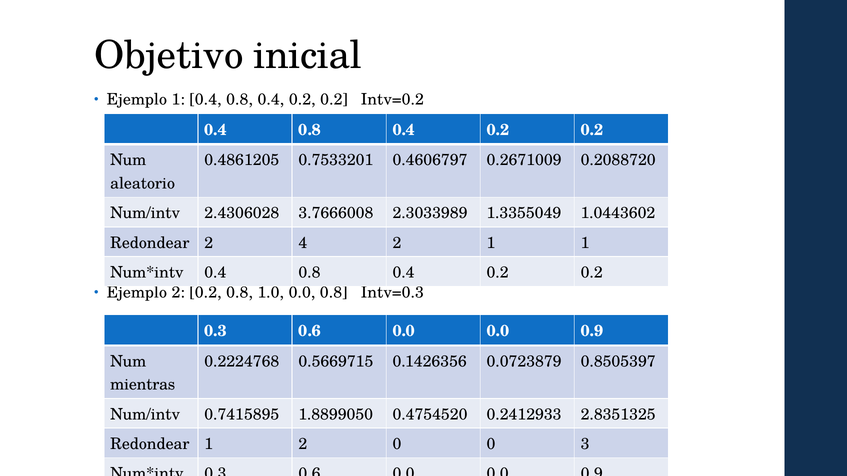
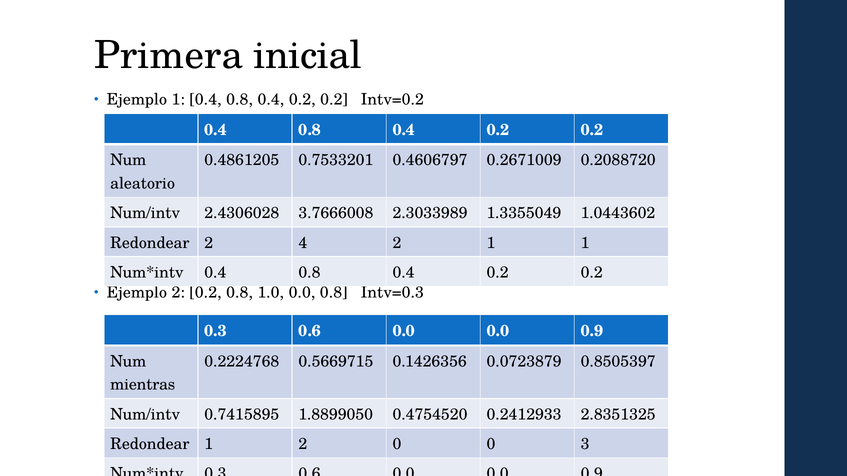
Objetivo: Objetivo -> Primera
